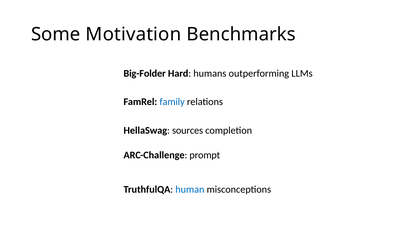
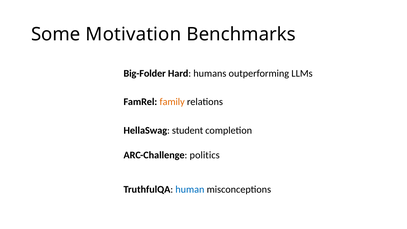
family colour: blue -> orange
sources: sources -> student
prompt: prompt -> politics
